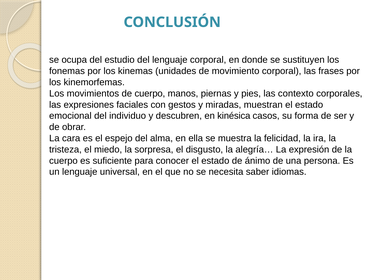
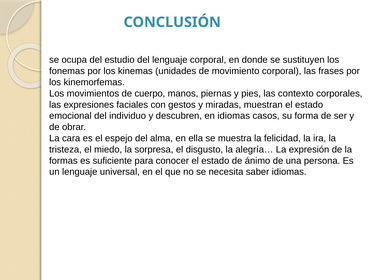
en kinésica: kinésica -> idiomas
cuerpo at (63, 161): cuerpo -> formas
